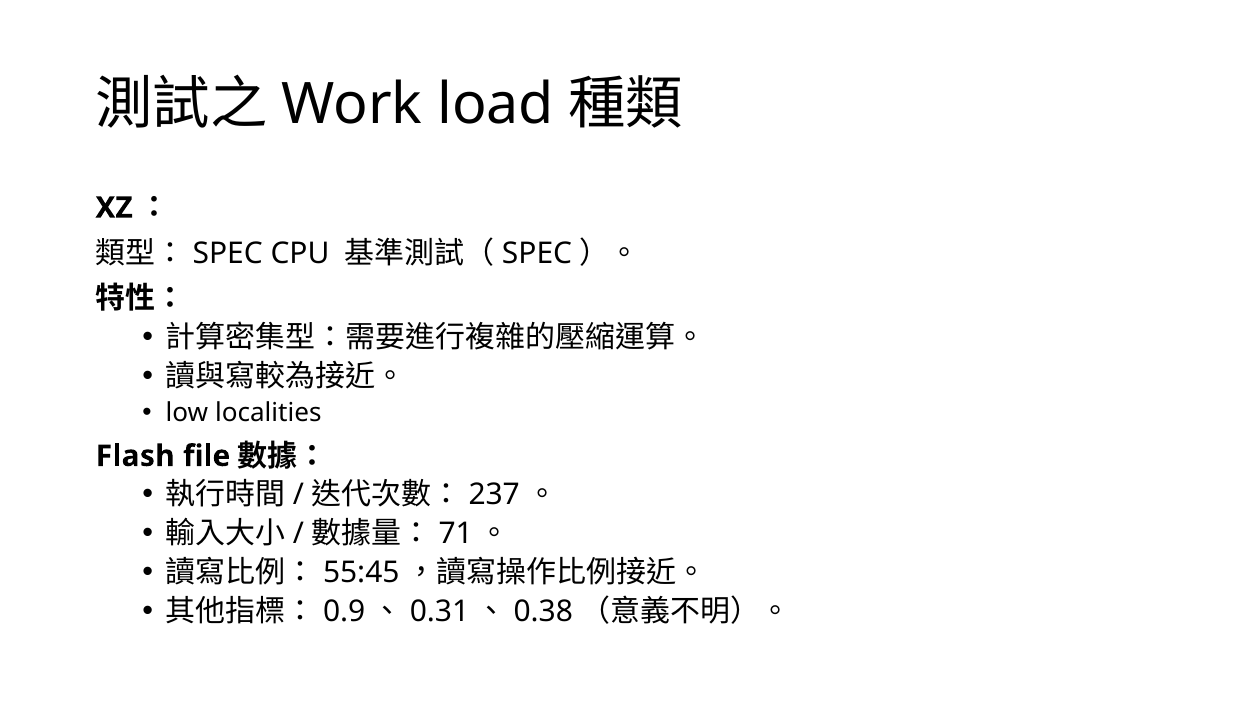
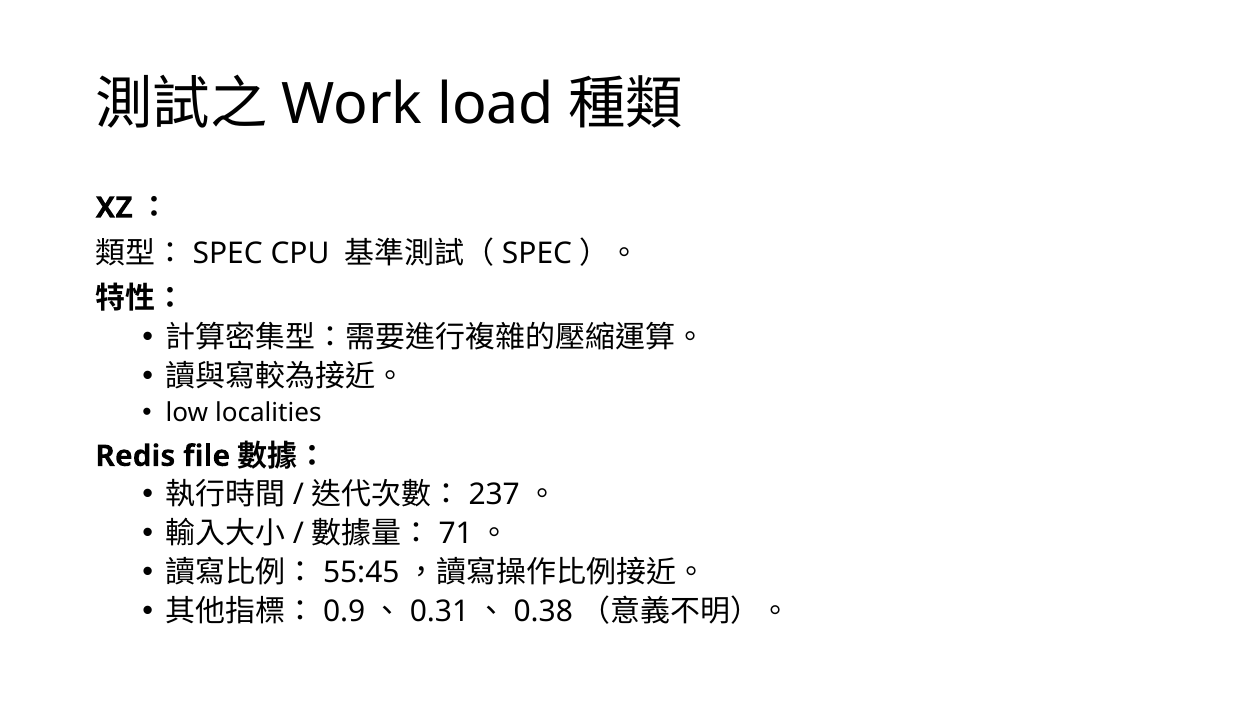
Flash: Flash -> Redis
